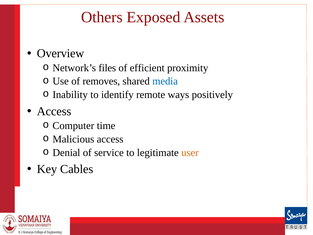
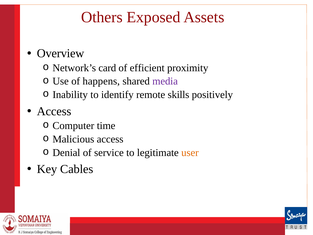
files: files -> card
removes: removes -> happens
media colour: blue -> purple
ways: ways -> skills
